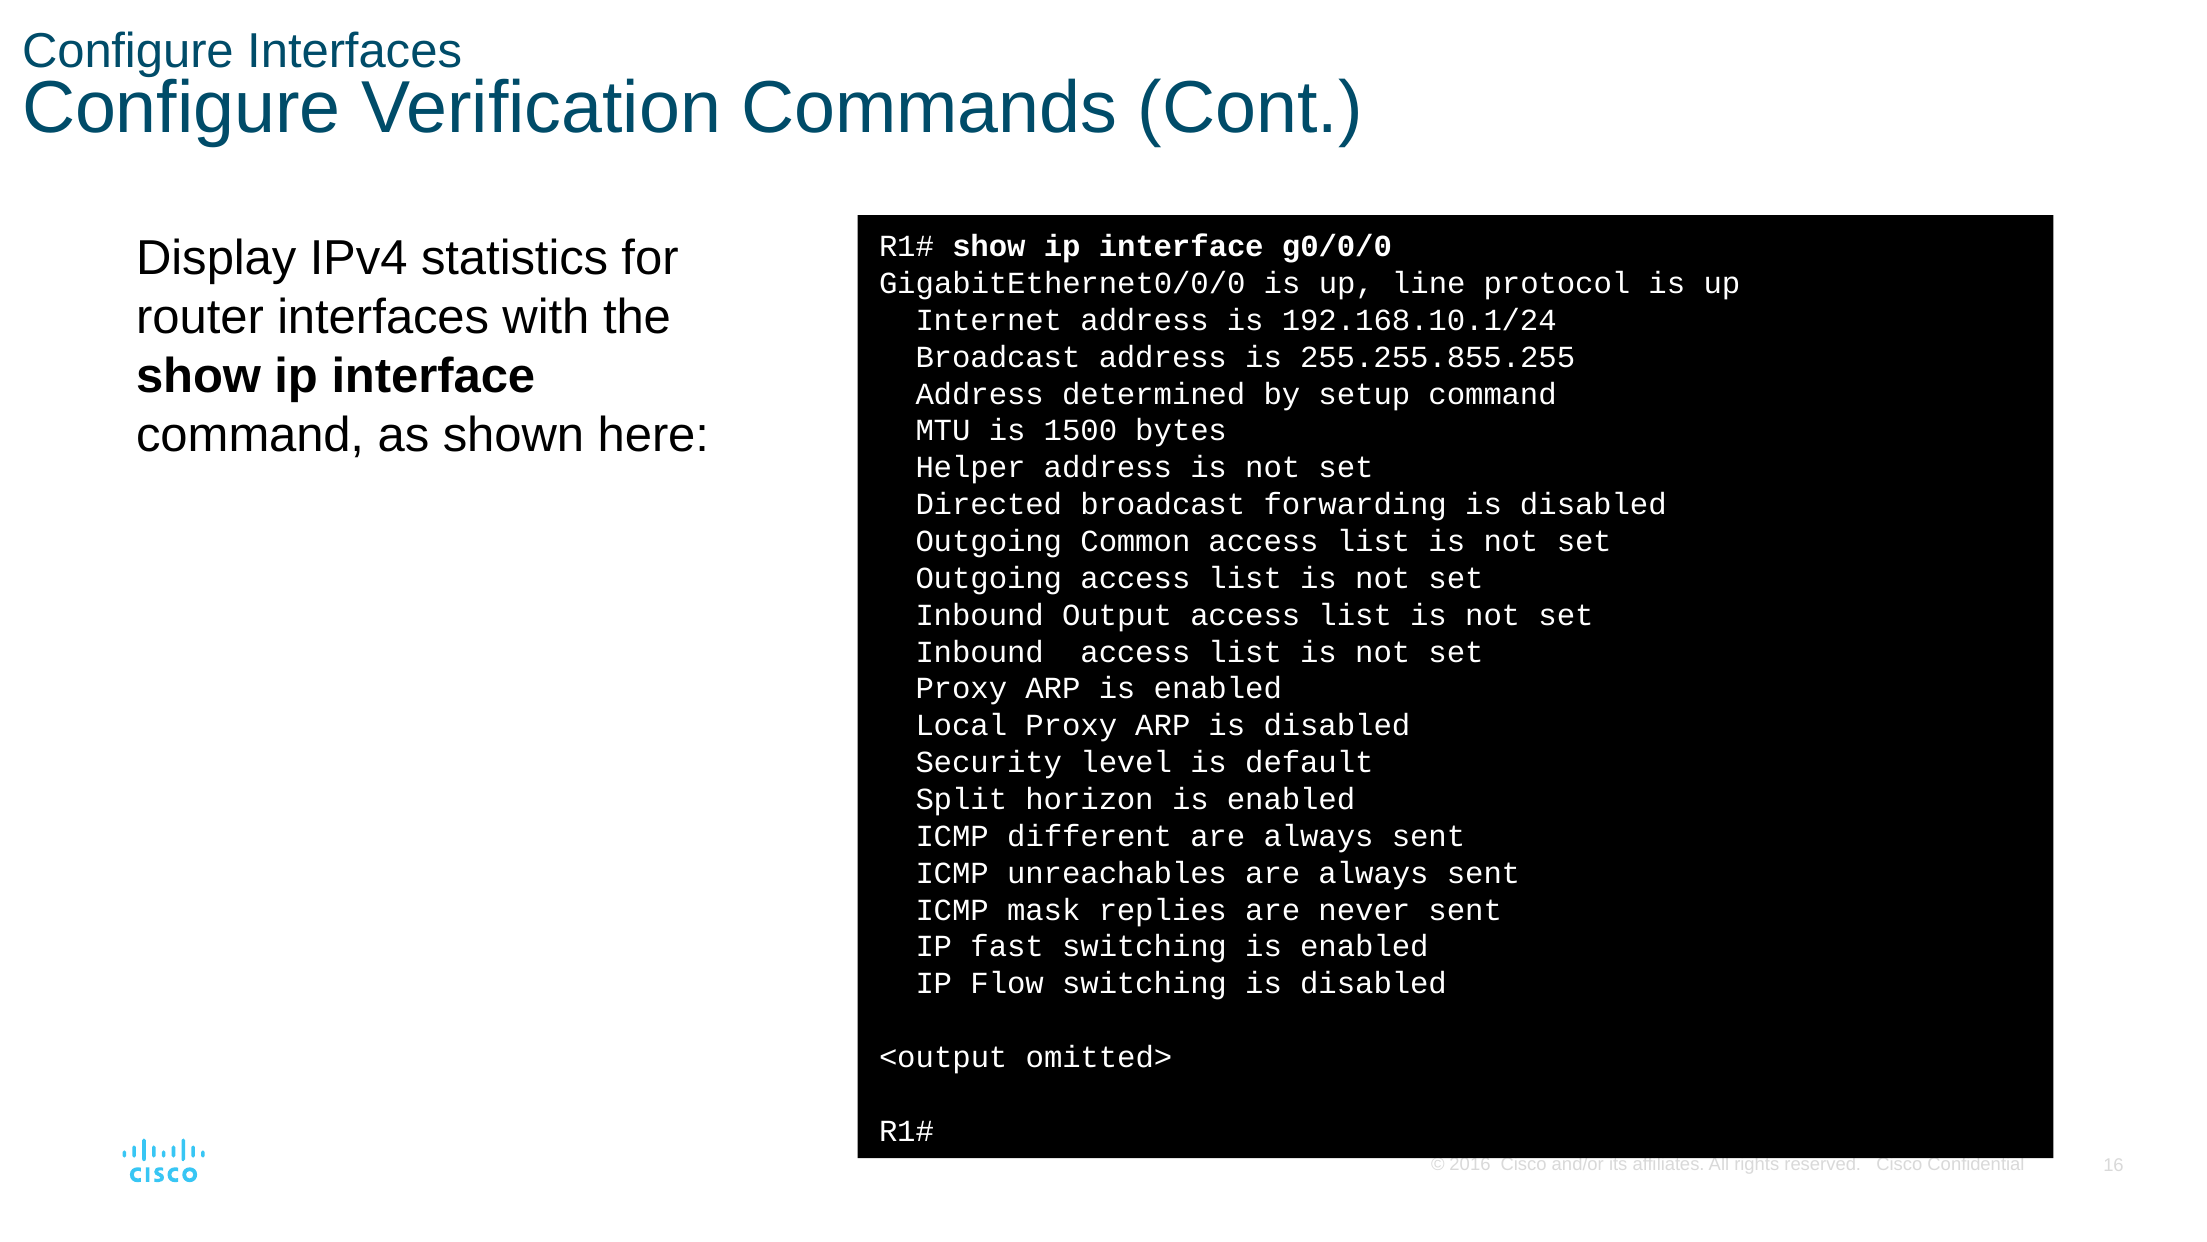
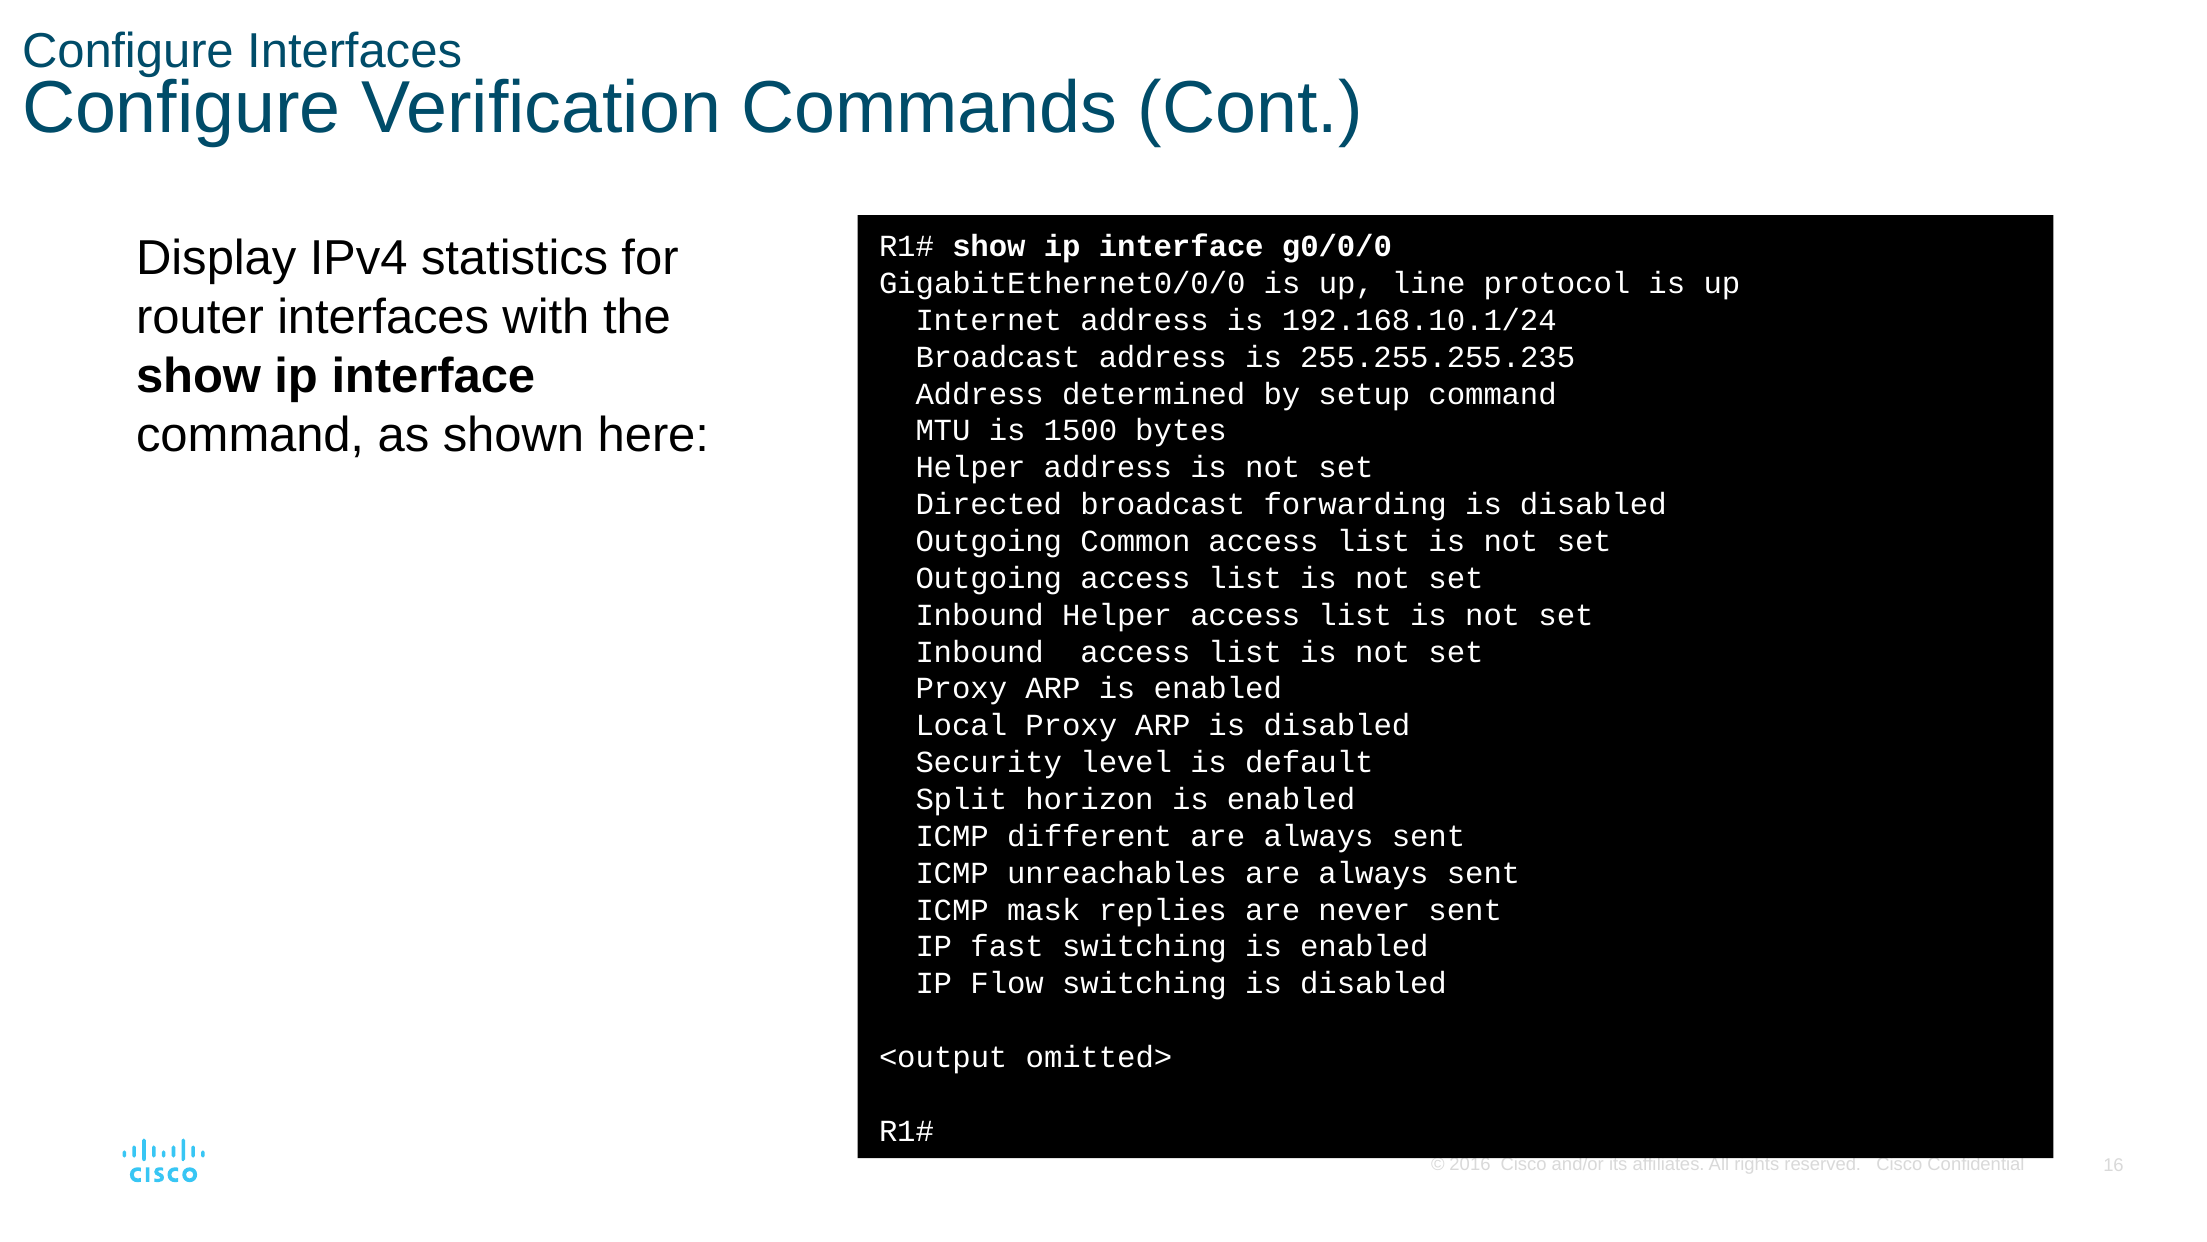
255.255.855.255: 255.255.855.255 -> 255.255.255.235
Inbound Output: Output -> Helper
